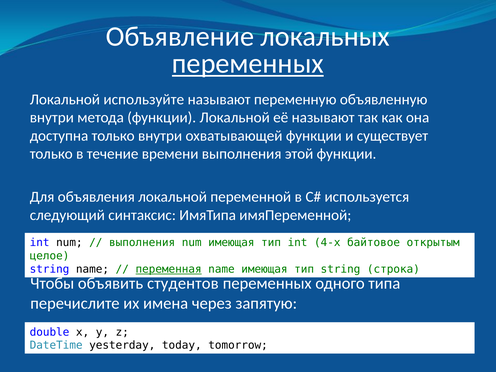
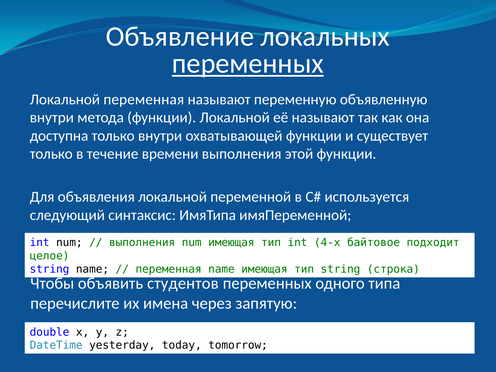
Локальной используйте: используйте -> переменная
открытым: открытым -> подходит
переменная at (169, 269) underline: present -> none
